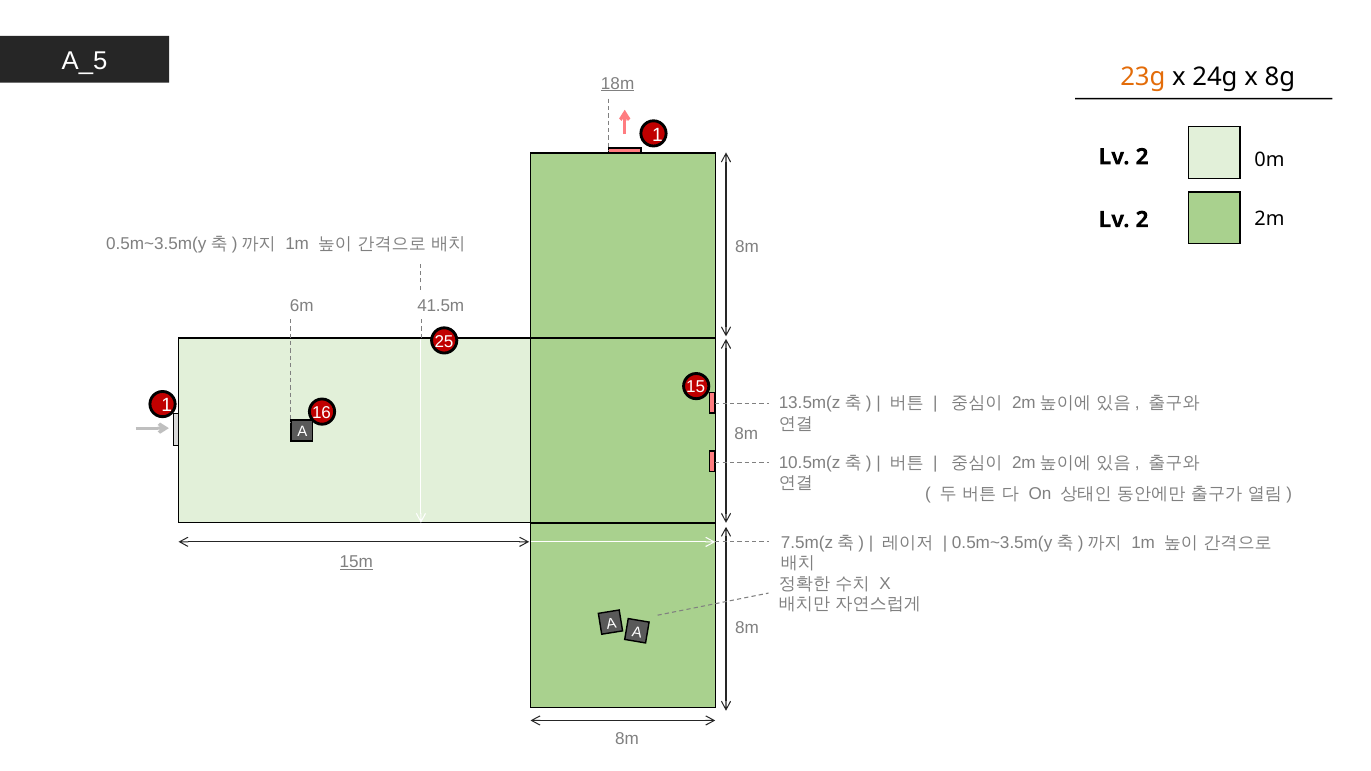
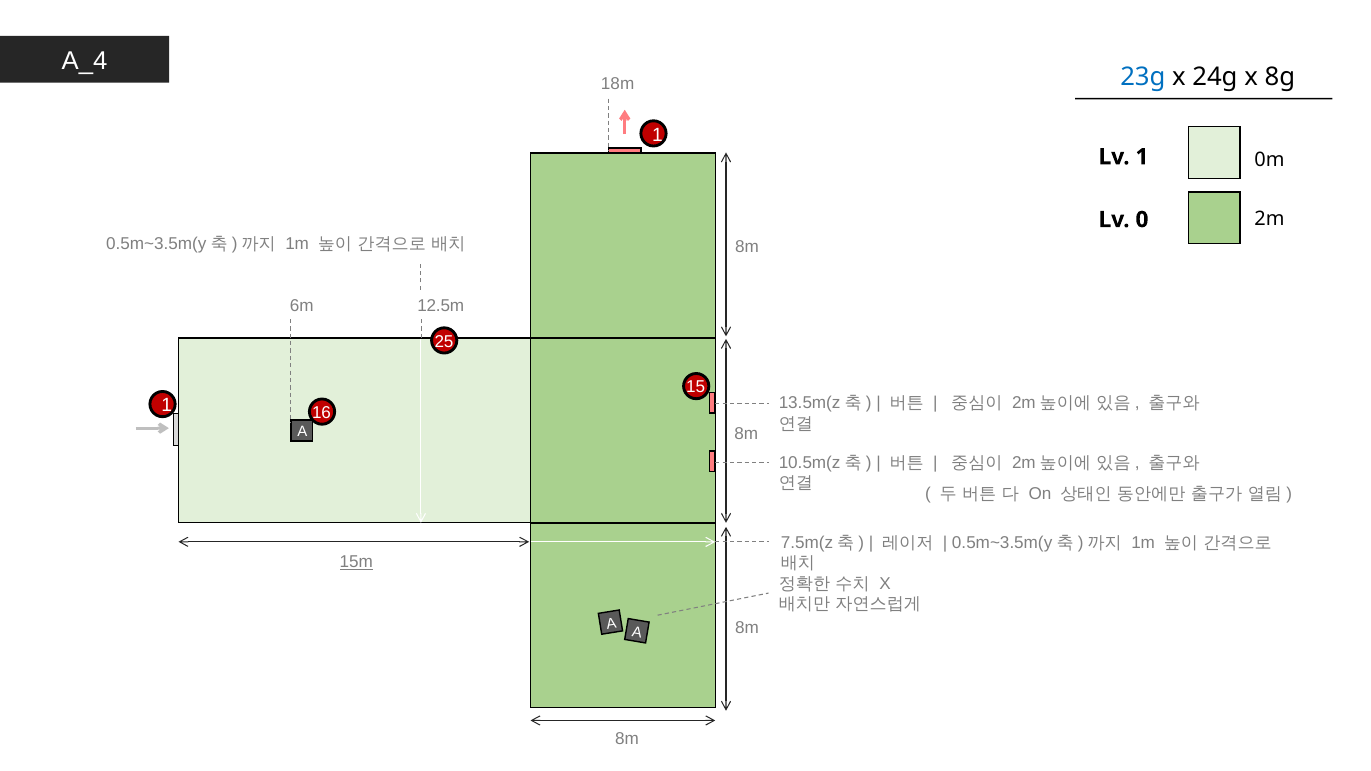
A_5: A_5 -> A_4
23g colour: orange -> blue
18m underline: present -> none
2 at (1142, 157): 2 -> 1
2 at (1142, 220): 2 -> 0
41.5m: 41.5m -> 12.5m
